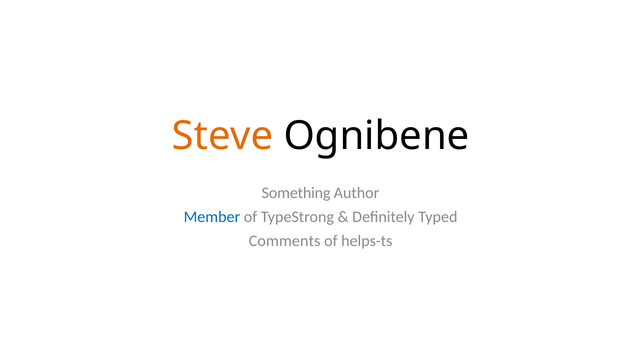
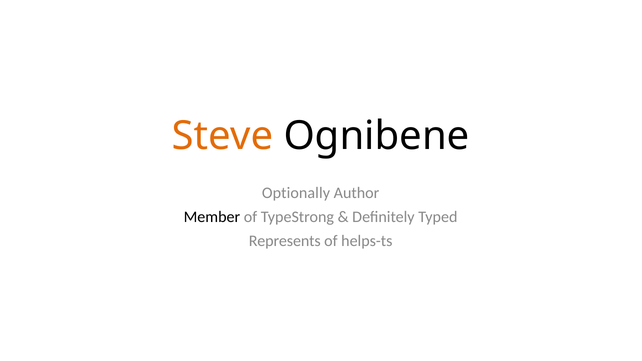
Something: Something -> Optionally
Member colour: blue -> black
Comments: Comments -> Represents
